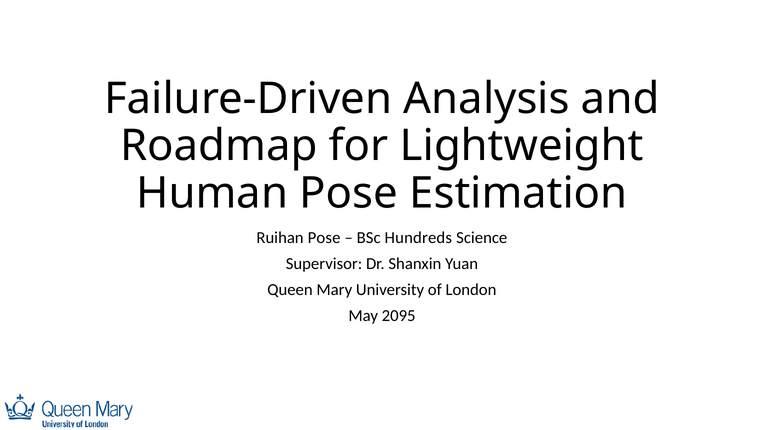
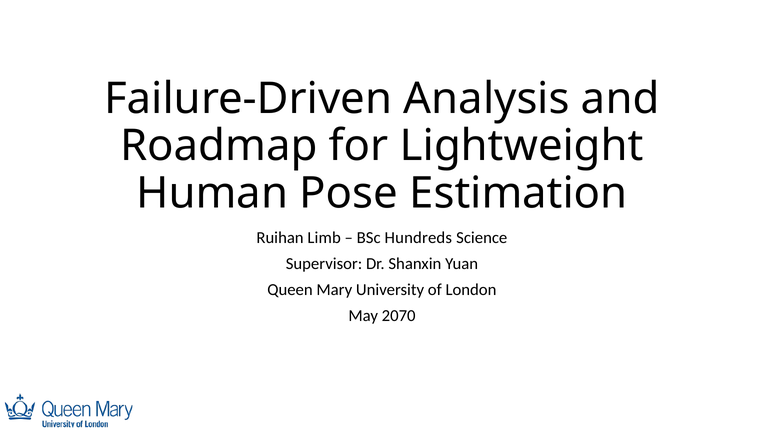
Ruihan Pose: Pose -> Limb
2095: 2095 -> 2070
